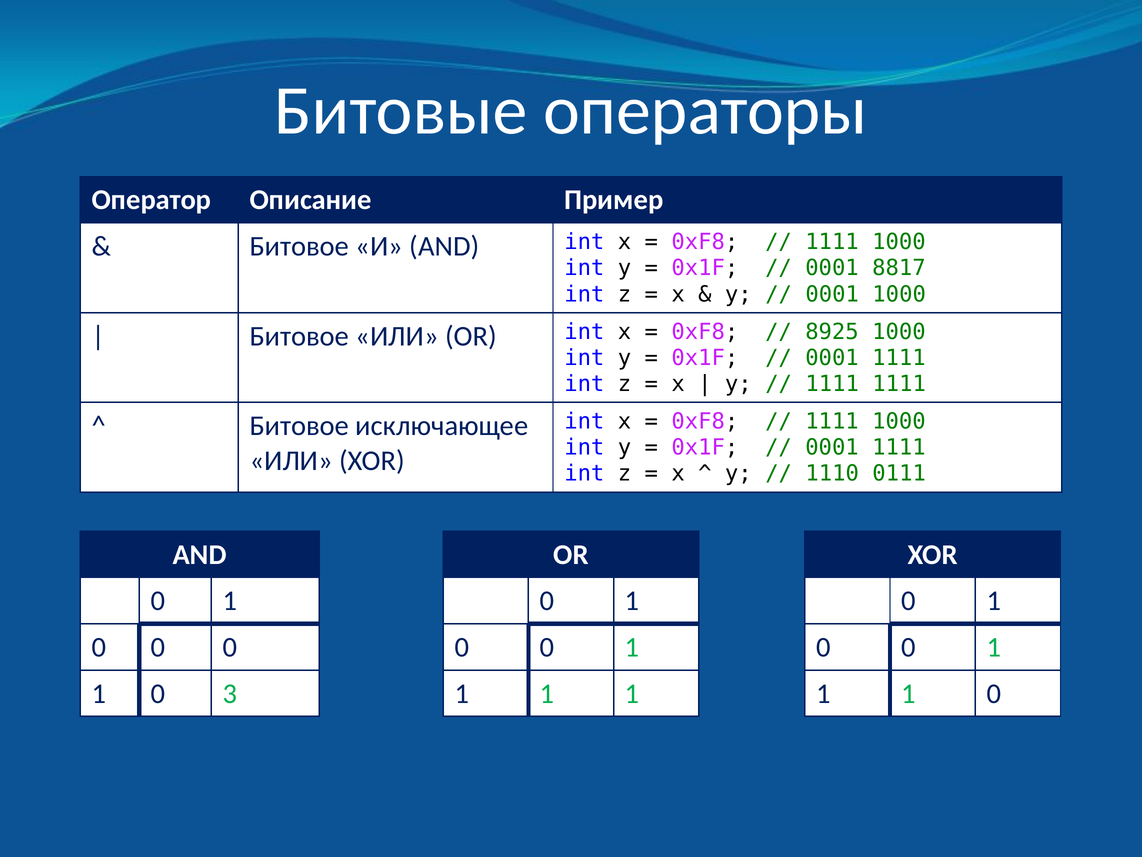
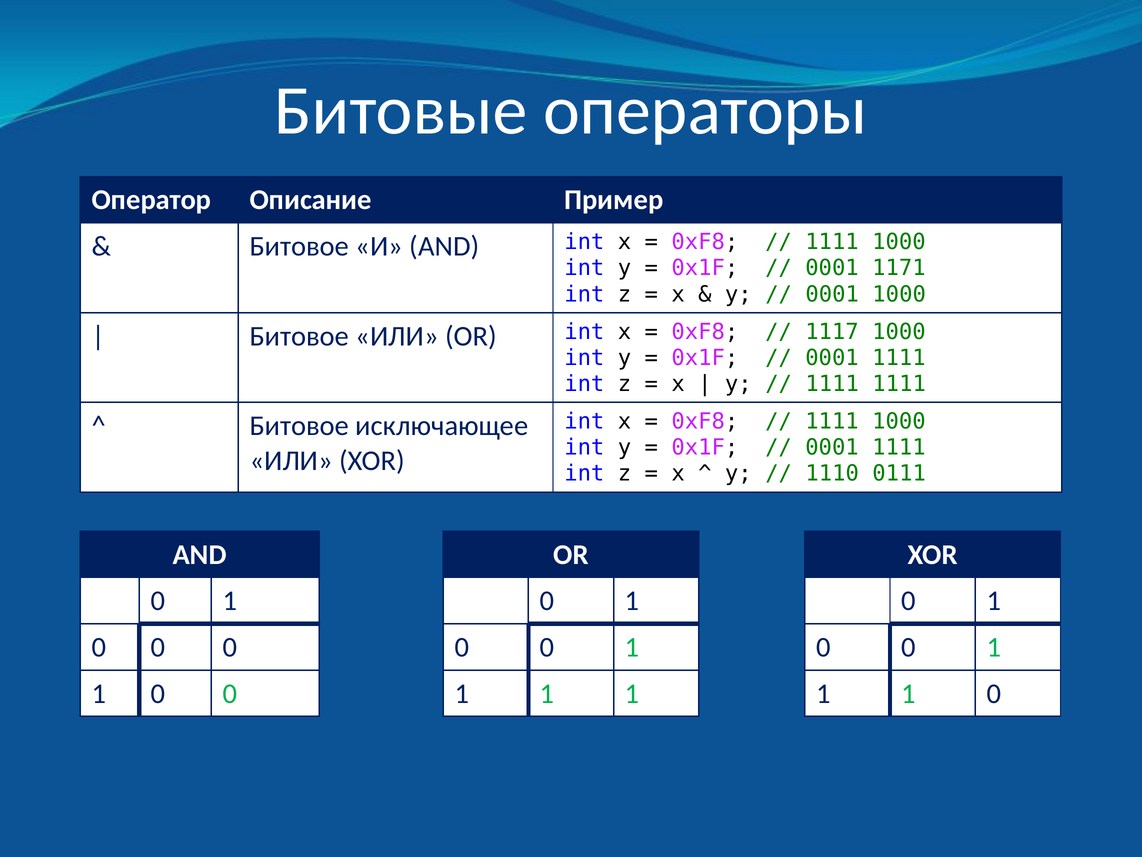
8817: 8817 -> 1171
8925: 8925 -> 1117
3 at (230, 693): 3 -> 0
